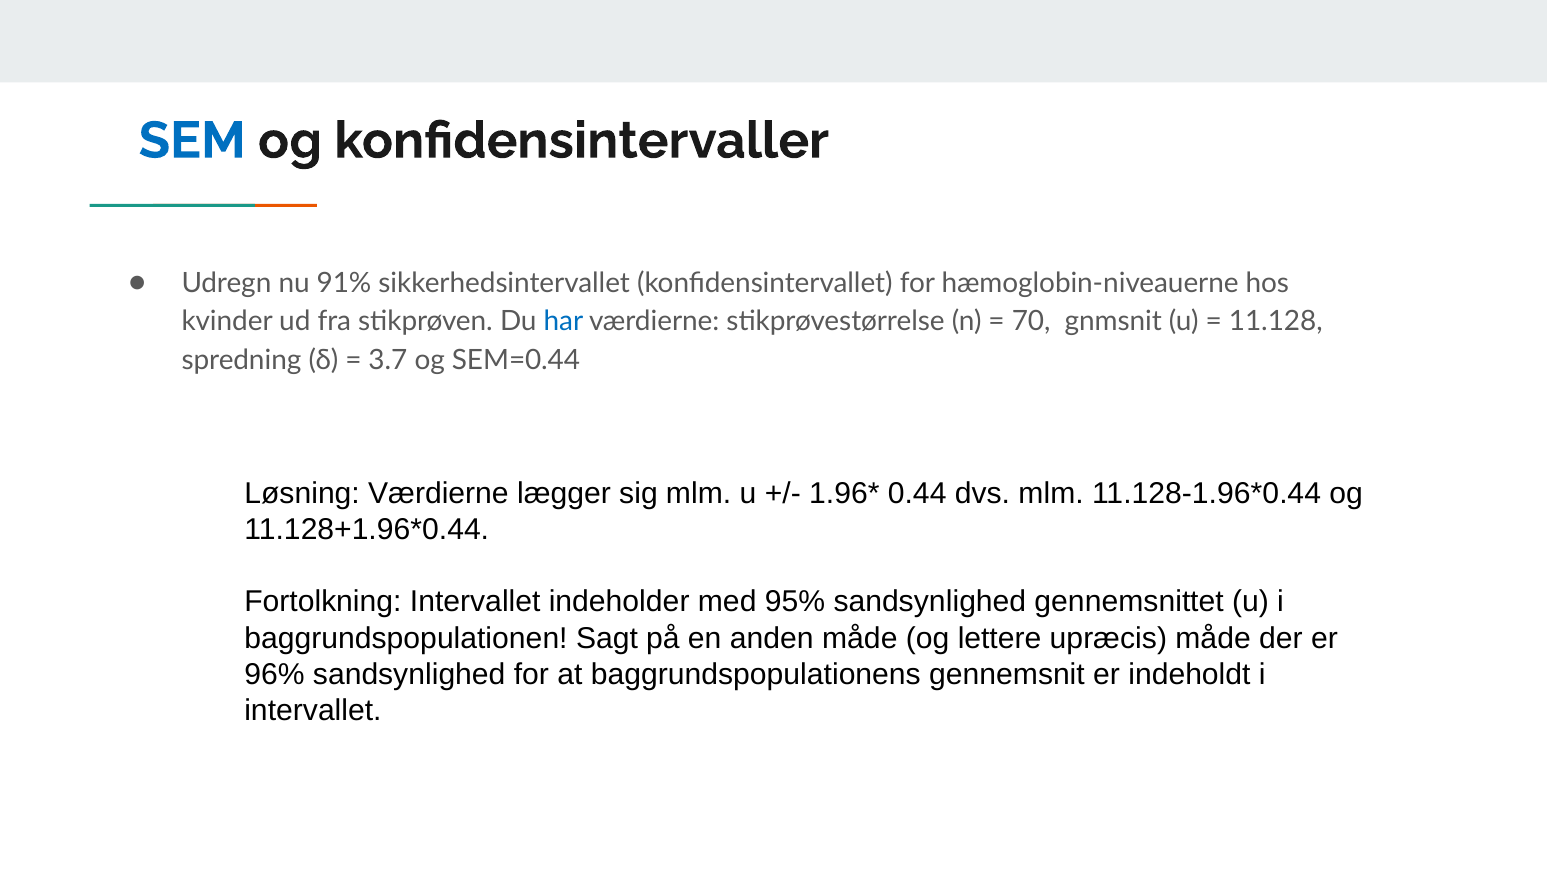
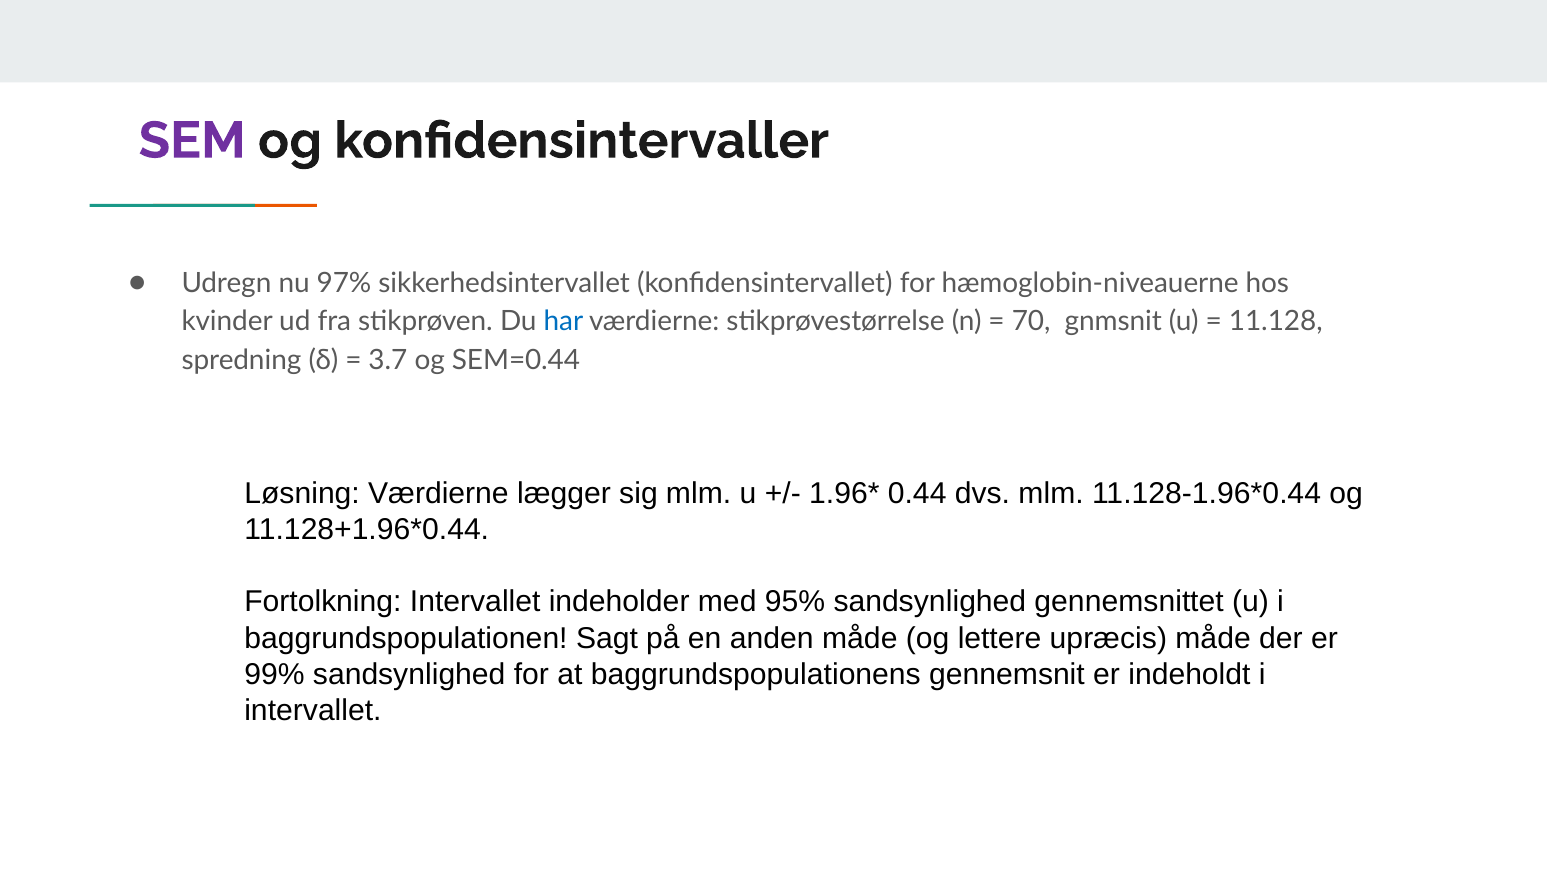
SEM colour: blue -> purple
91%: 91% -> 97%
96%: 96% -> 99%
